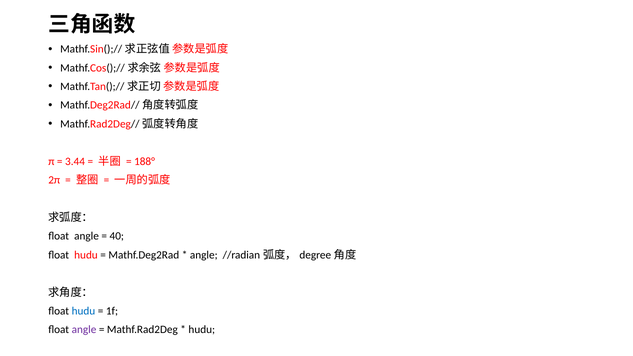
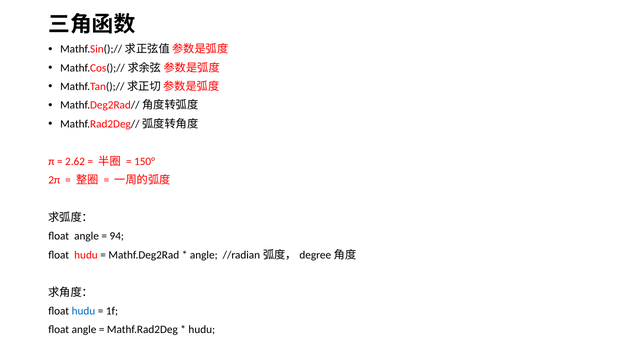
3.44: 3.44 -> 2.62
188°: 188° -> 150°
40: 40 -> 94
angle at (84, 330) colour: purple -> black
